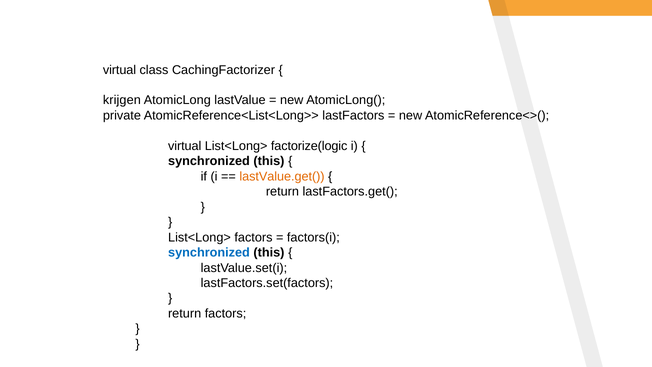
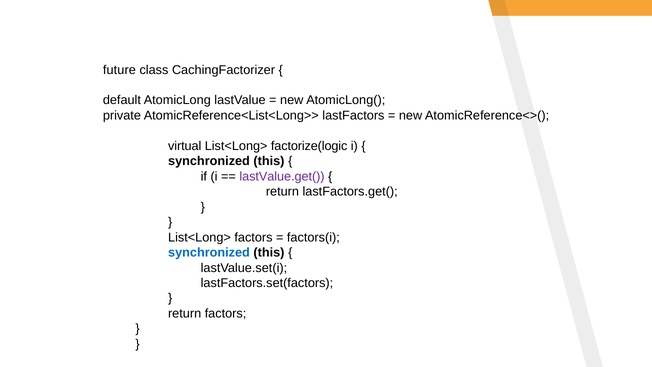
virtual at (120, 70): virtual -> future
krijgen: krijgen -> default
lastValue.get( colour: orange -> purple
